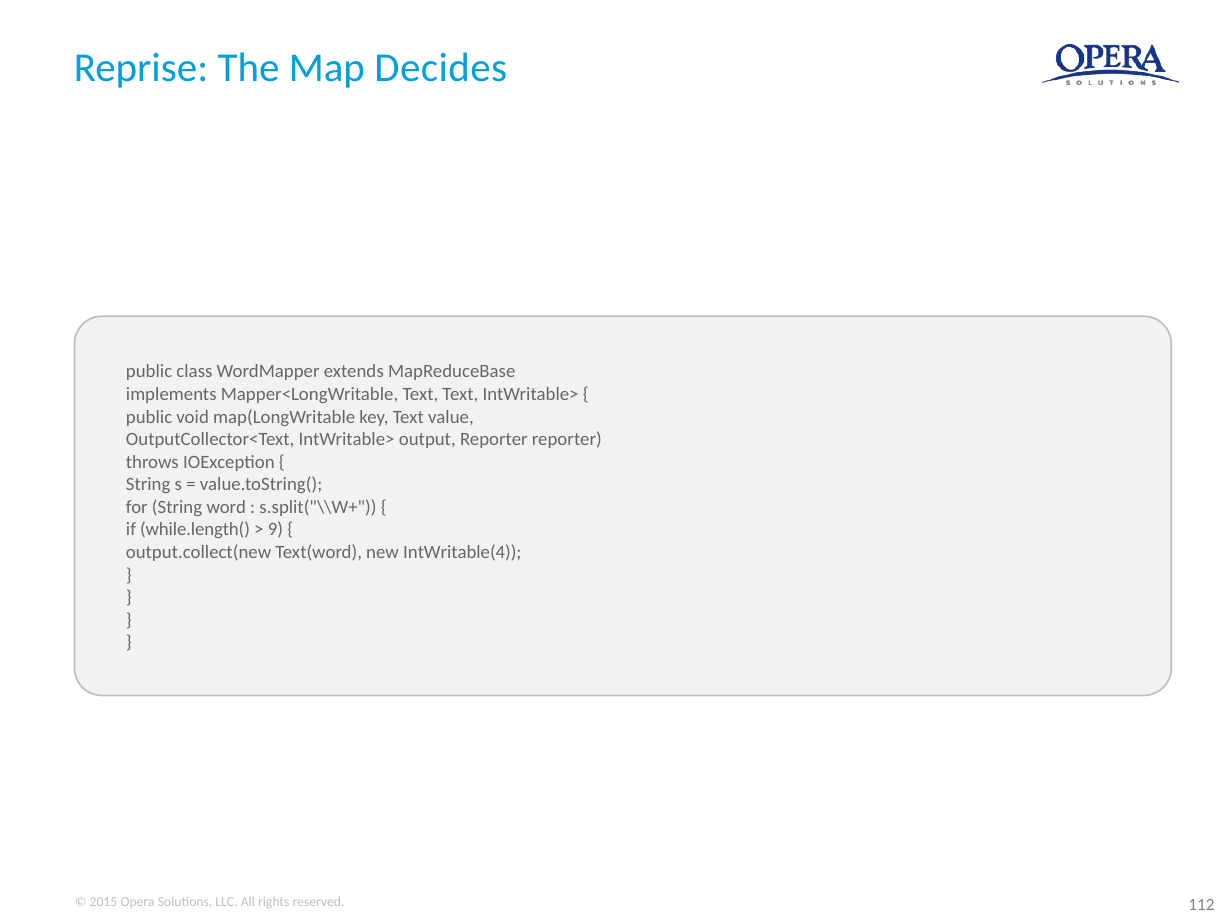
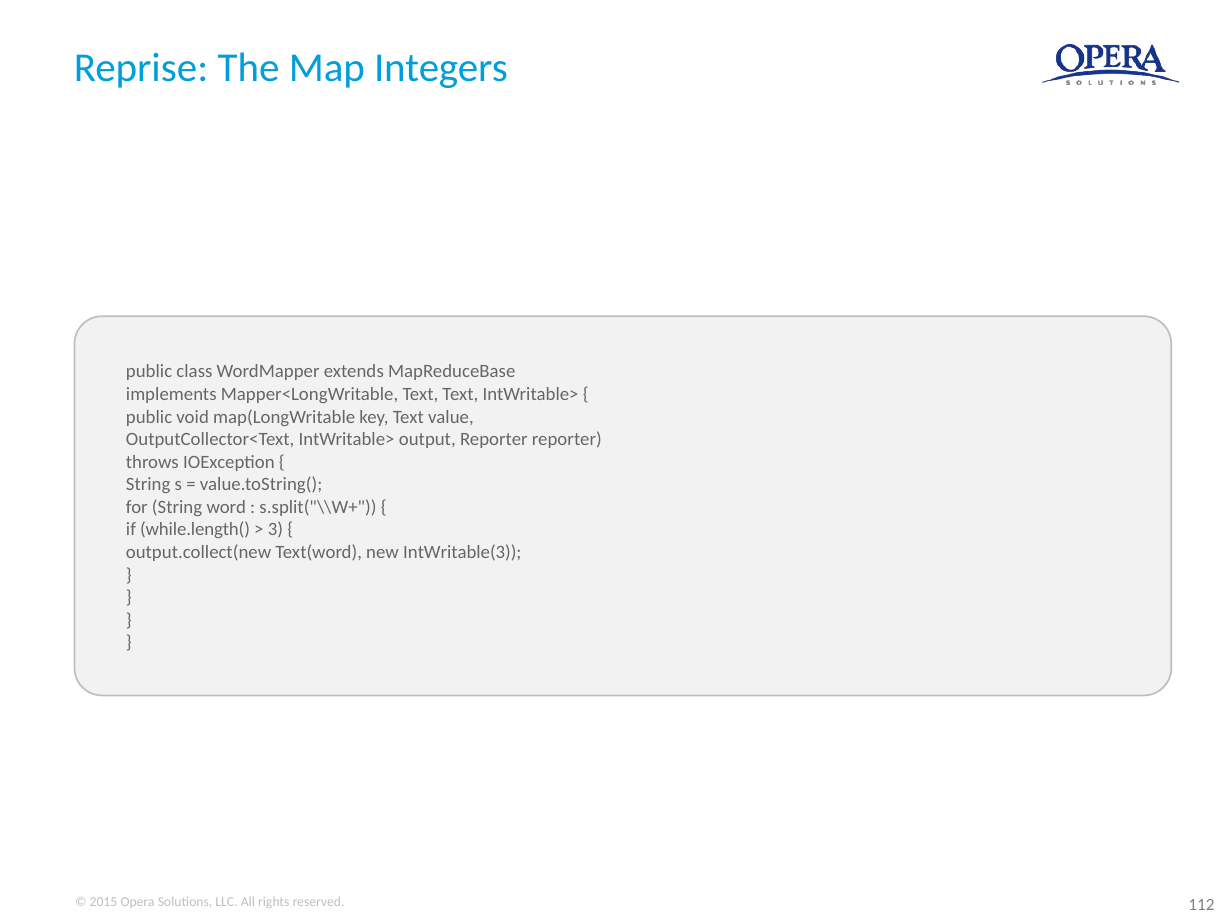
Decides: Decides -> Integers
9: 9 -> 3
IntWritable(4: IntWritable(4 -> IntWritable(3
